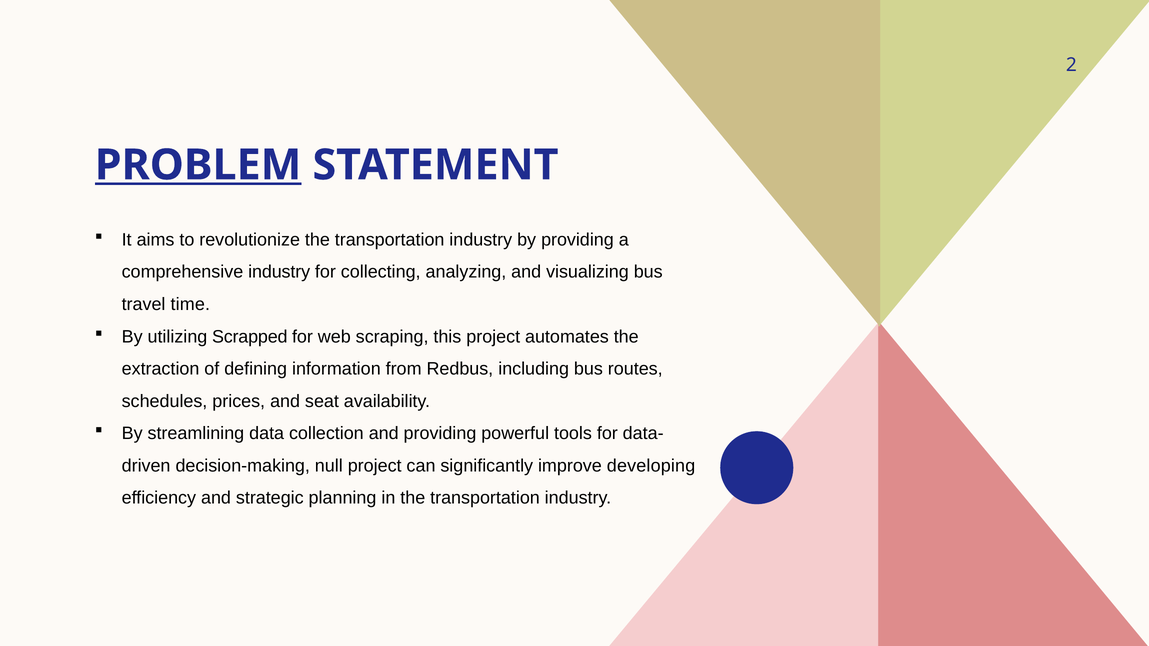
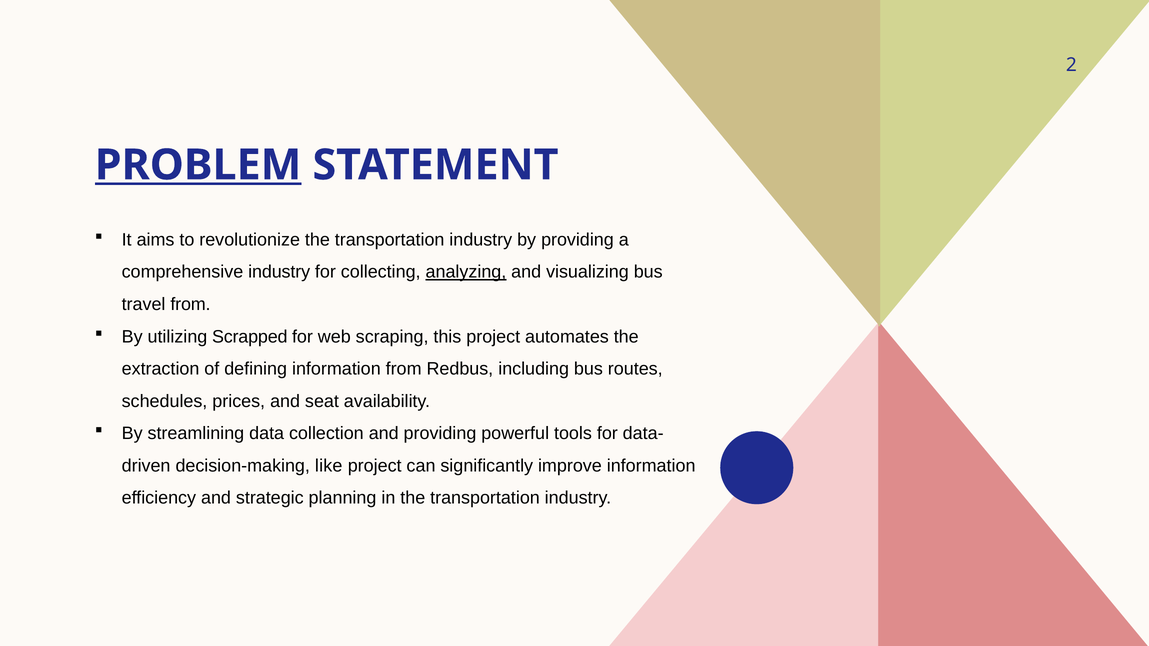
analyzing underline: none -> present
travel time: time -> from
null: null -> like
improve developing: developing -> information
